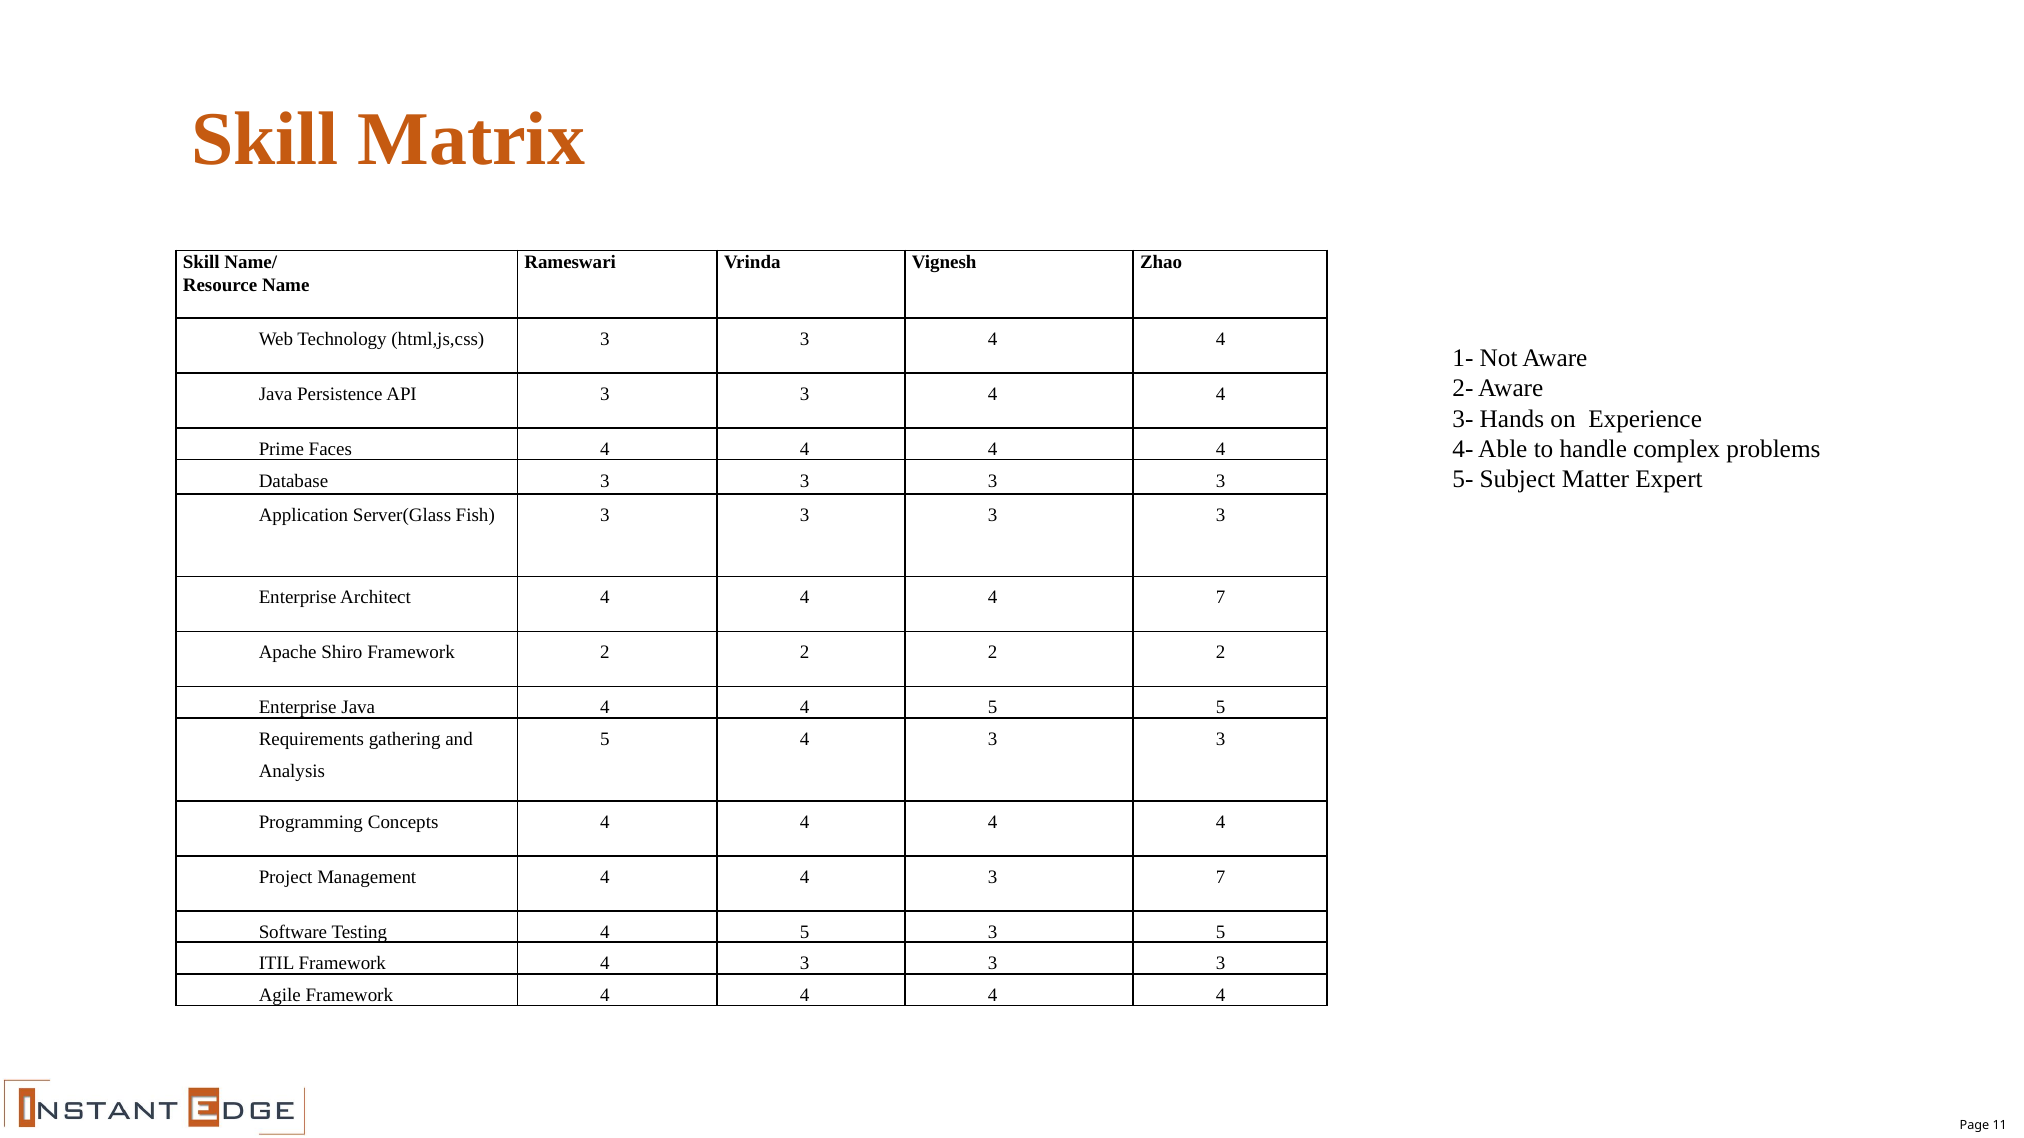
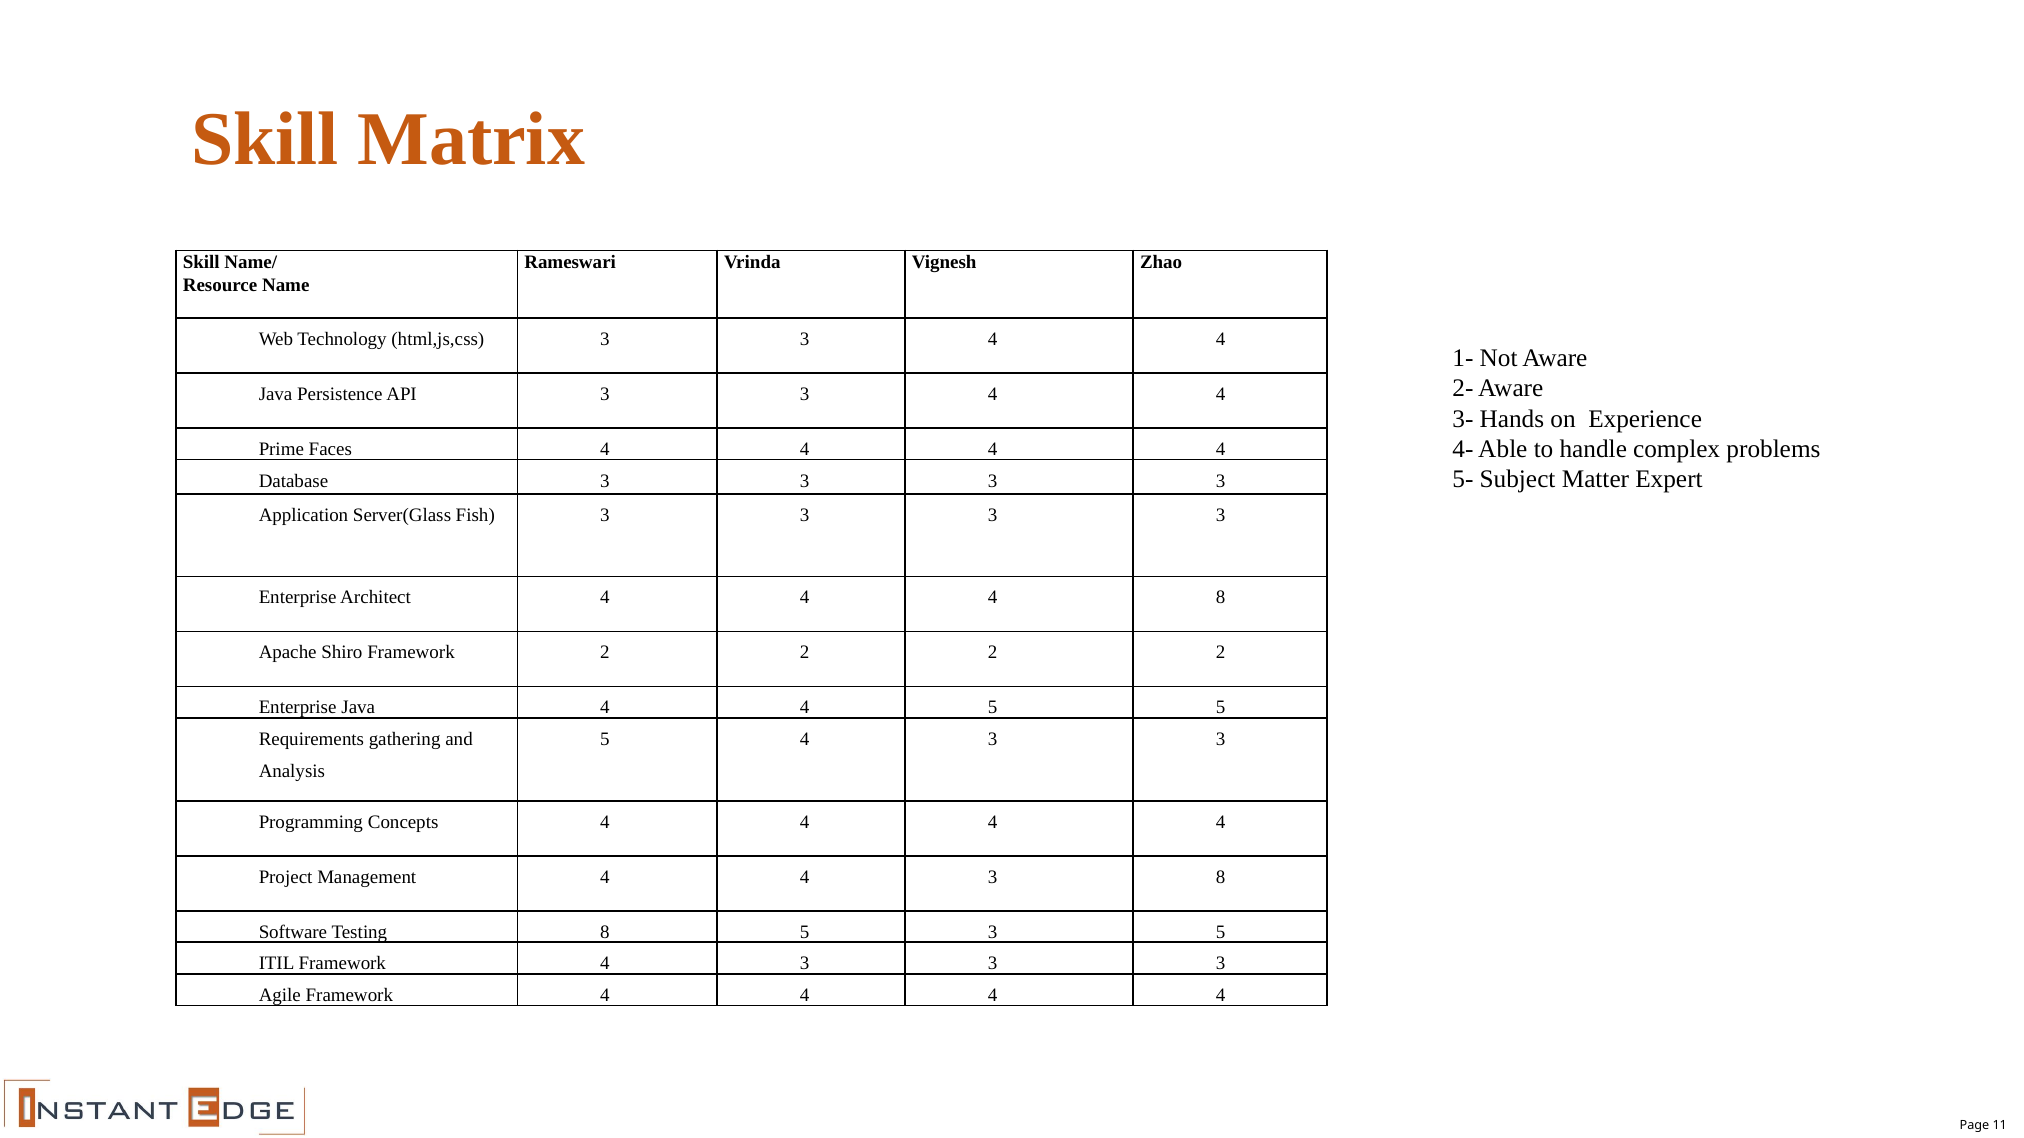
4 7: 7 -> 8
3 7: 7 -> 8
Testing 4: 4 -> 8
